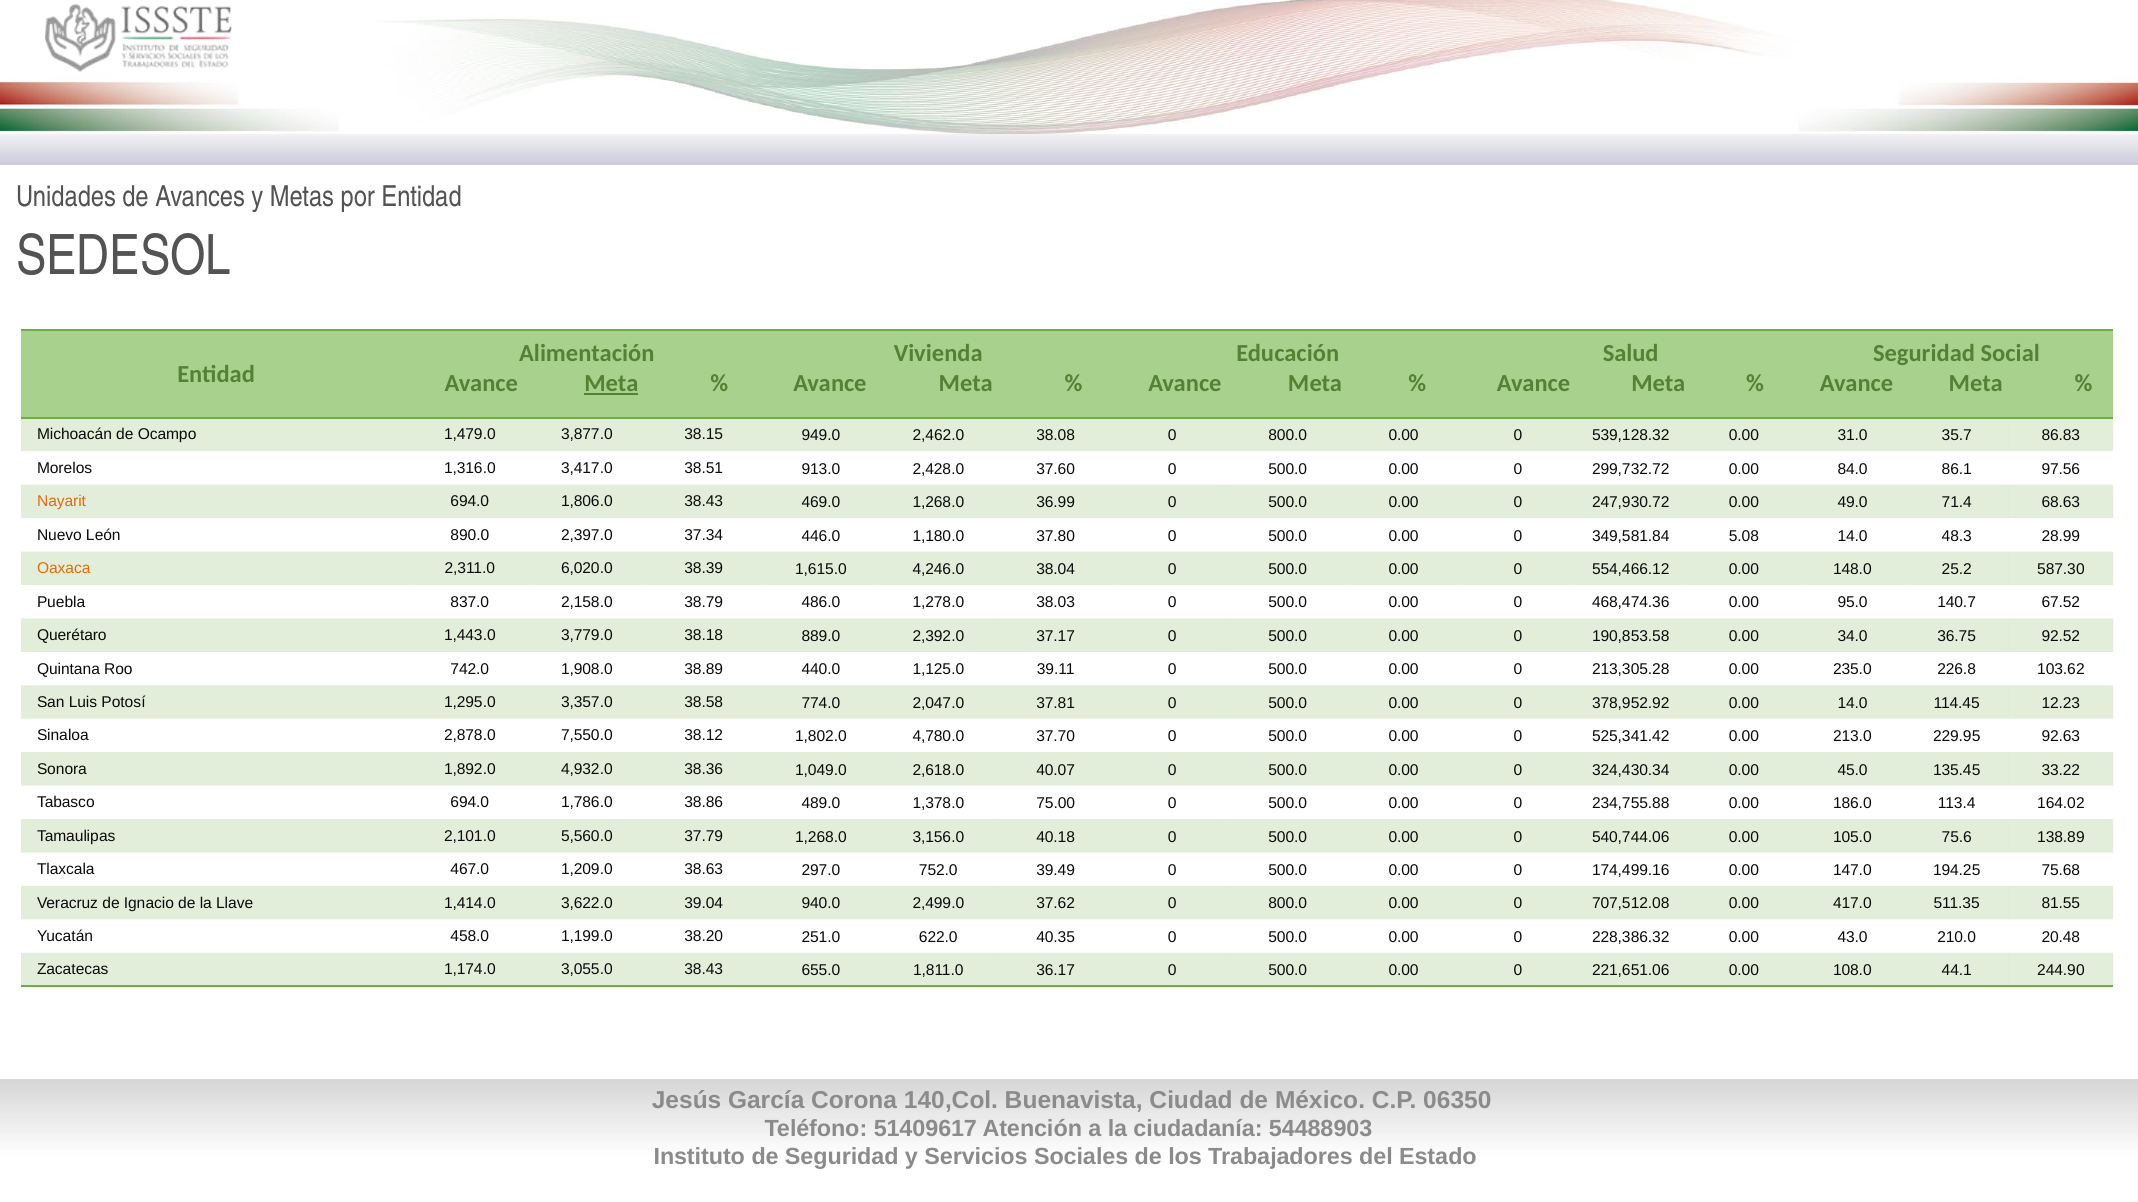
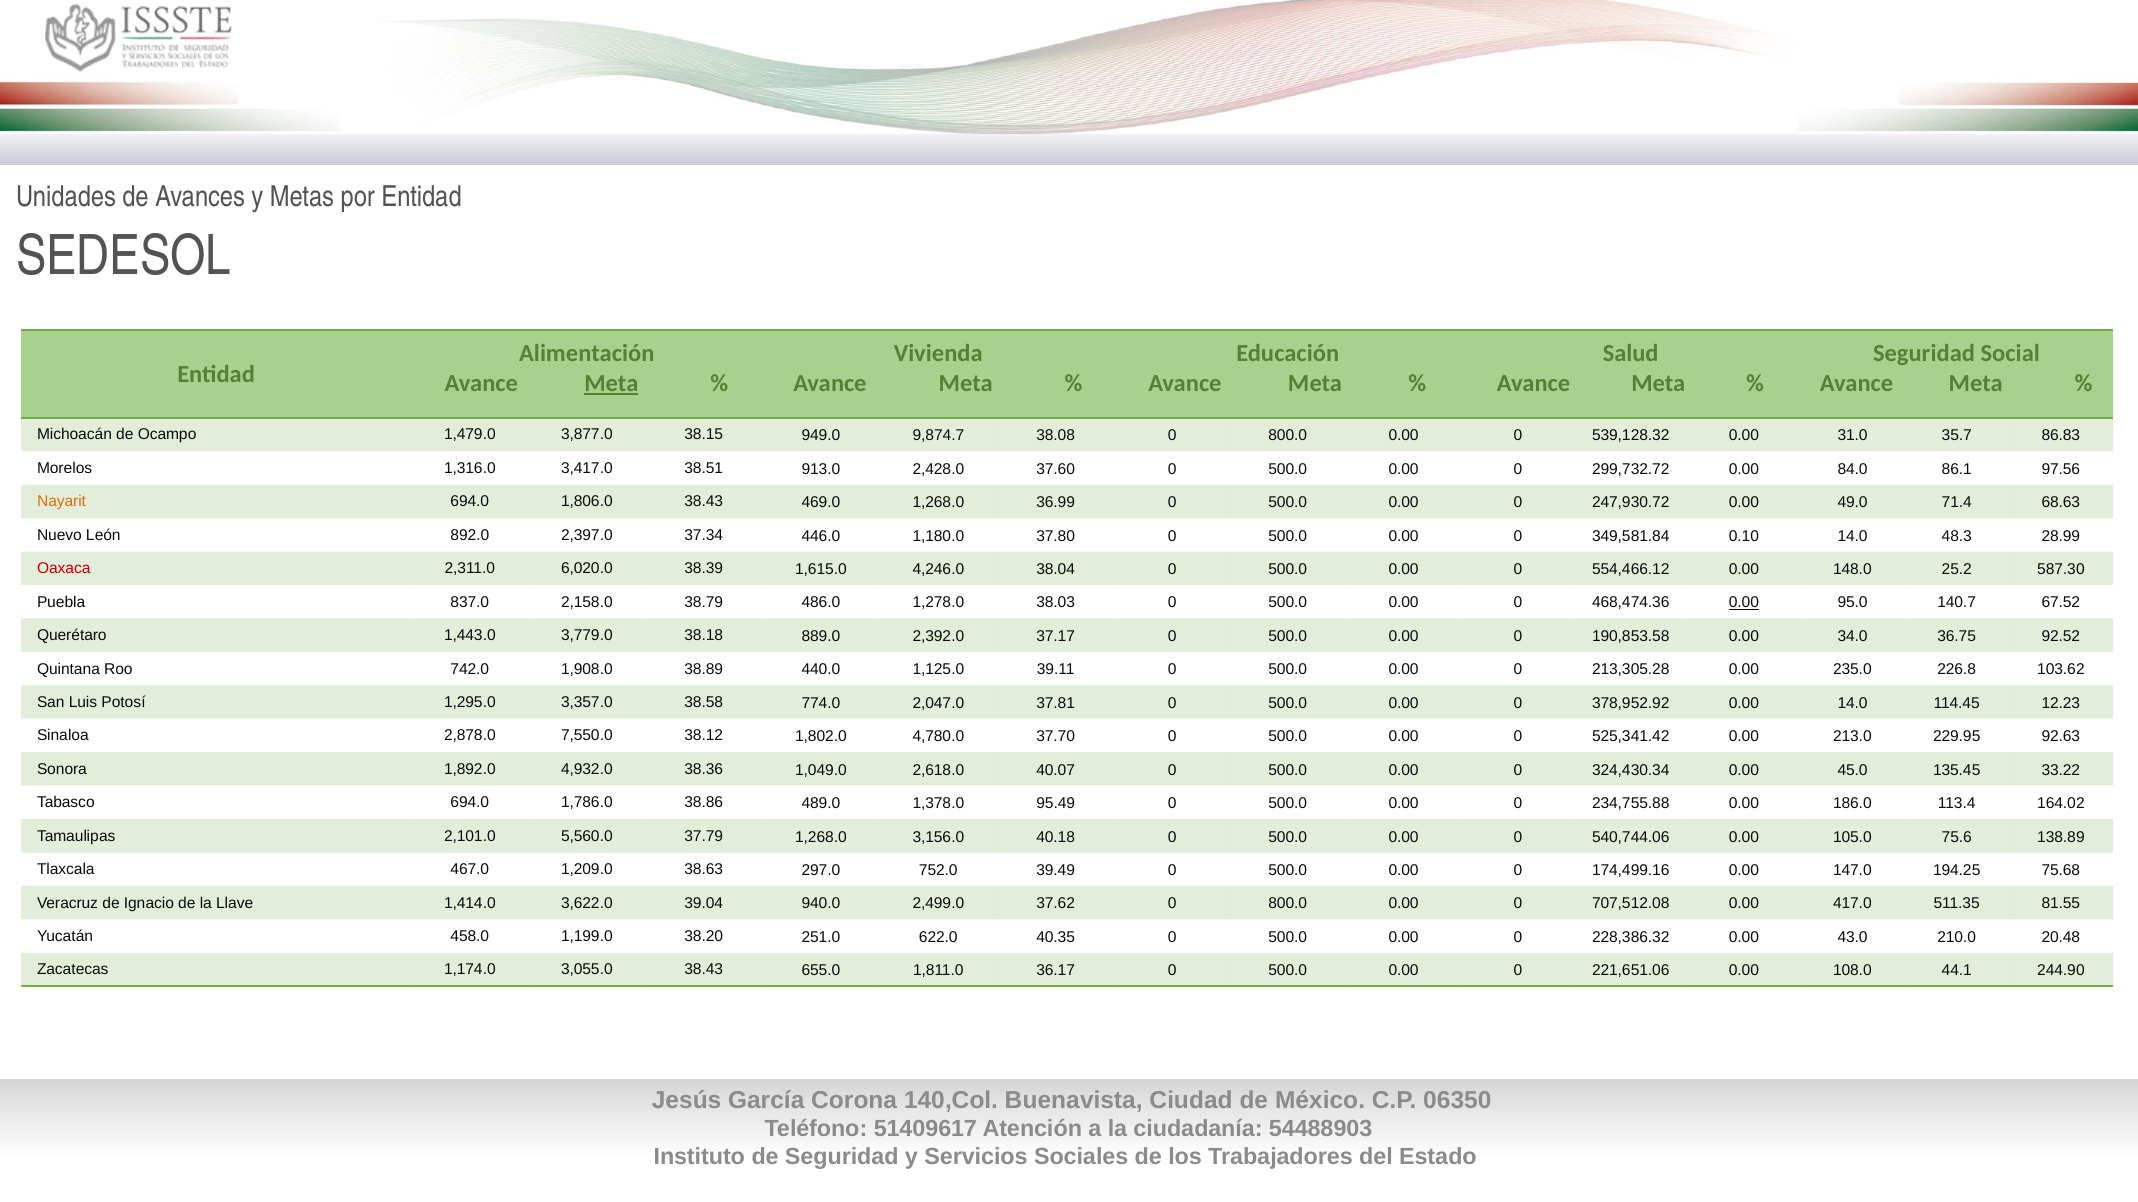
2,462.0: 2,462.0 -> 9,874.7
890.0: 890.0 -> 892.0
5.08: 5.08 -> 0.10
Oaxaca colour: orange -> red
0.00 at (1744, 603) underline: none -> present
75.00: 75.00 -> 95.49
